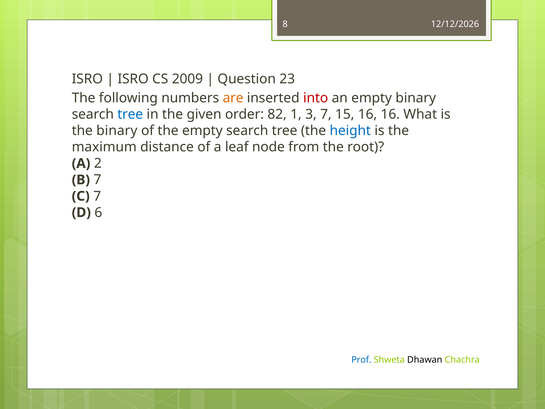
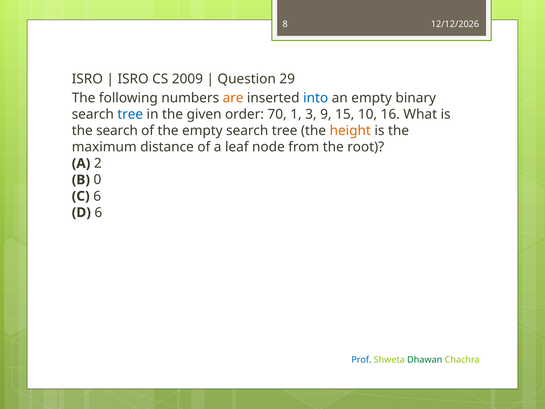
23: 23 -> 29
into colour: red -> blue
82: 82 -> 70
3 7: 7 -> 9
15 16: 16 -> 10
the binary: binary -> search
height colour: blue -> orange
B 7: 7 -> 0
C 7: 7 -> 6
Dhawan colour: black -> green
